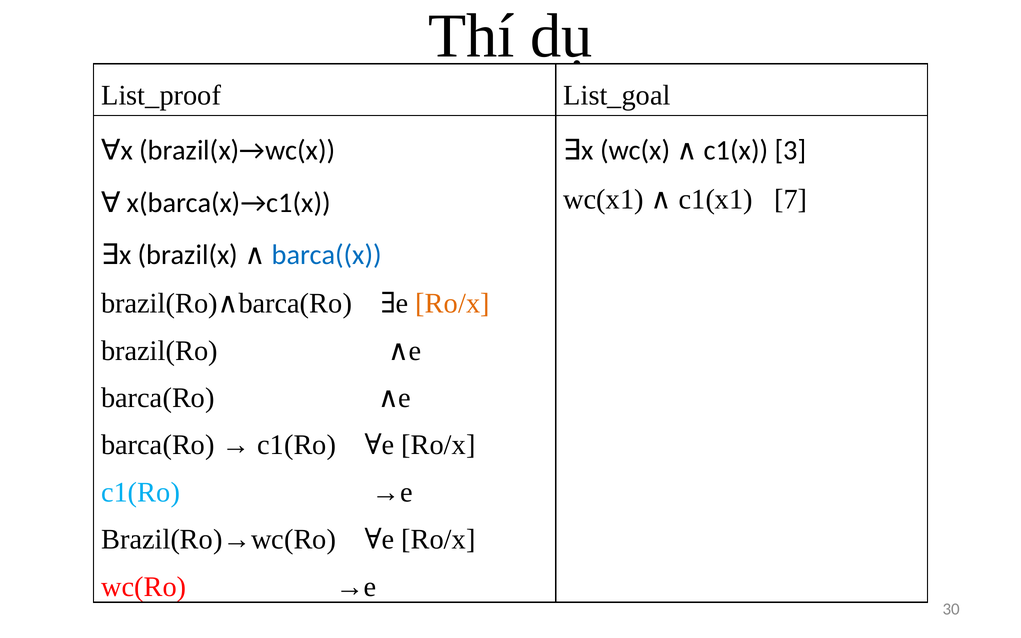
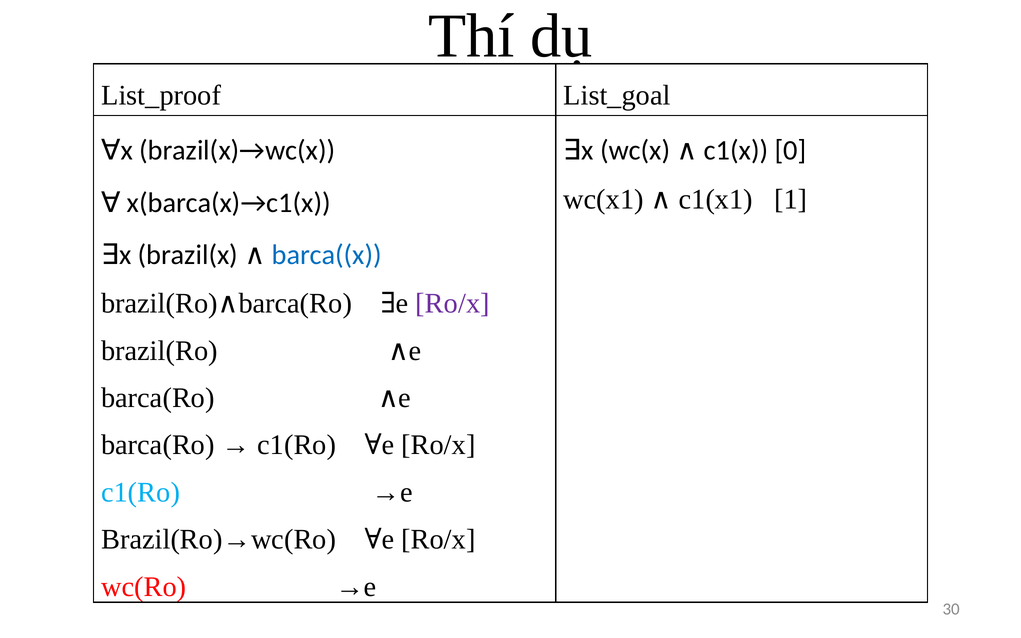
3: 3 -> 0
7: 7 -> 1
Ro/x at (453, 304) colour: orange -> purple
